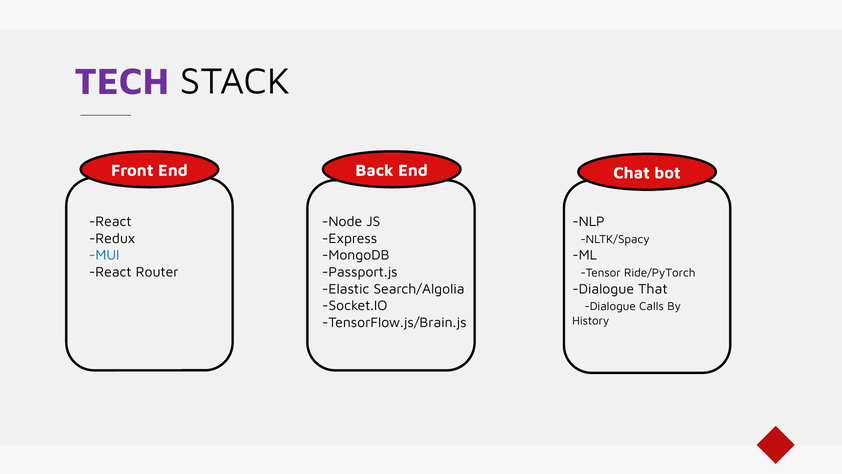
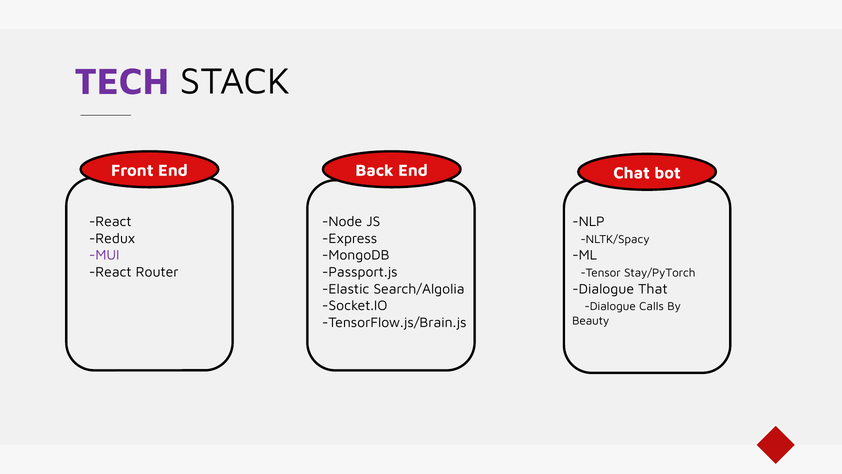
MUI colour: blue -> purple
Ride/PyTorch: Ride/PyTorch -> Stay/PyTorch
History: History -> Beauty
